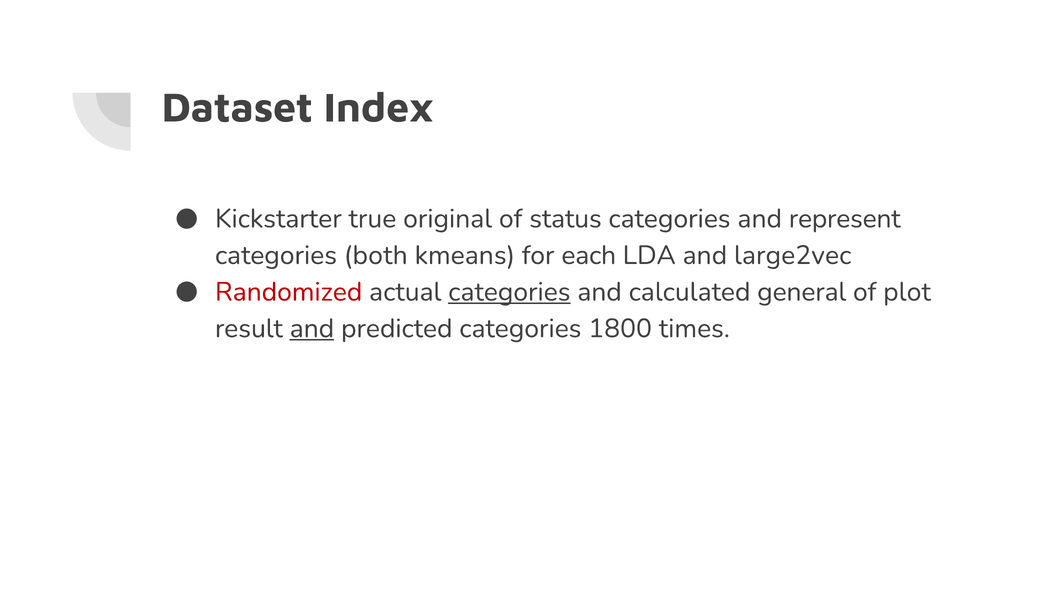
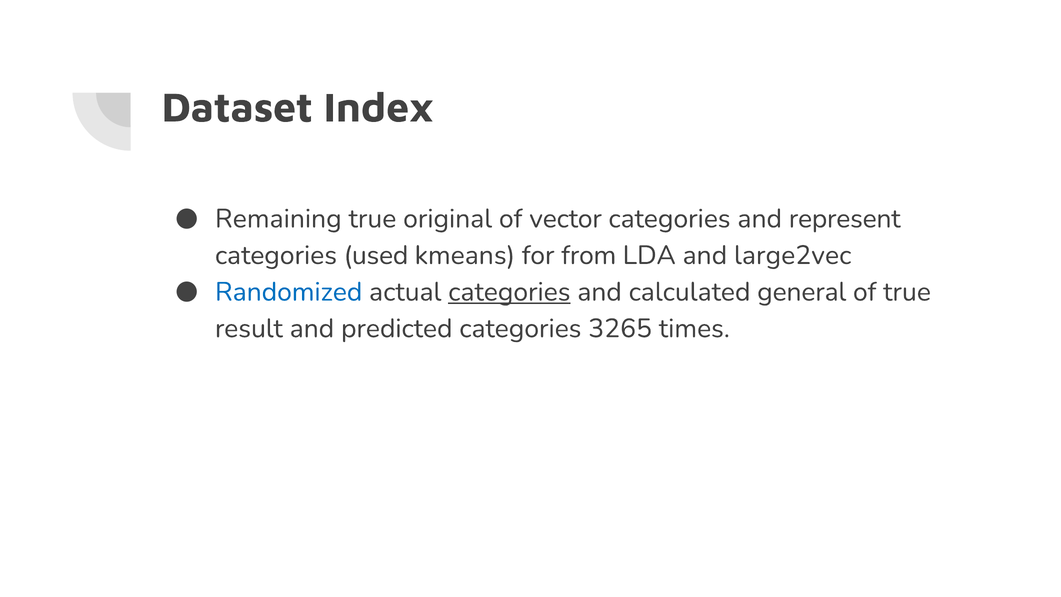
Kickstarter: Kickstarter -> Remaining
status: status -> vector
both: both -> used
each: each -> from
Randomized colour: red -> blue
of plot: plot -> true
and at (312, 328) underline: present -> none
1800: 1800 -> 3265
